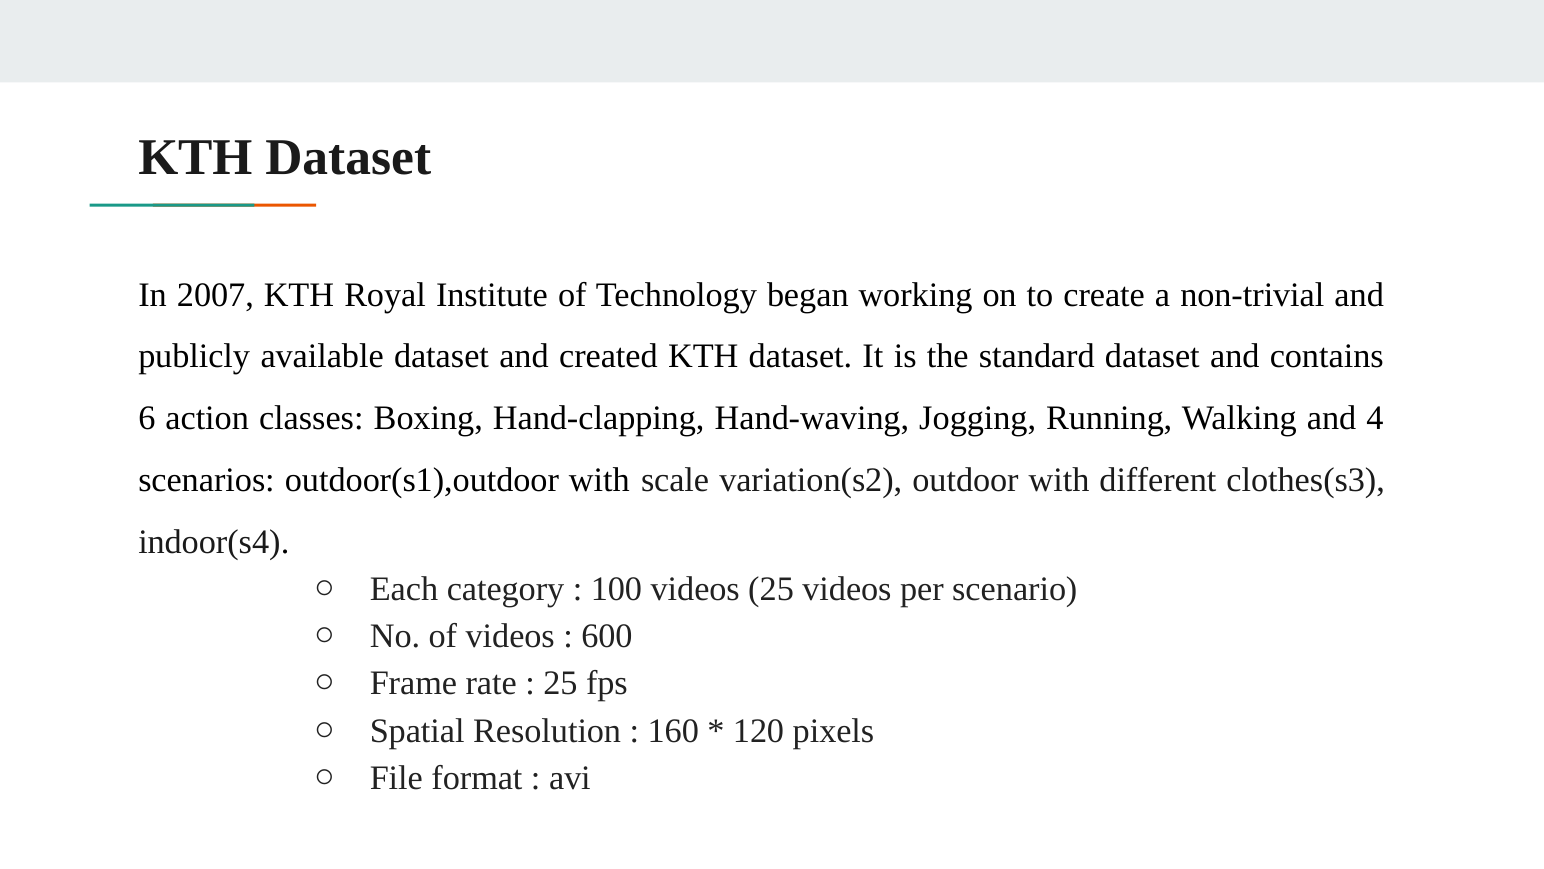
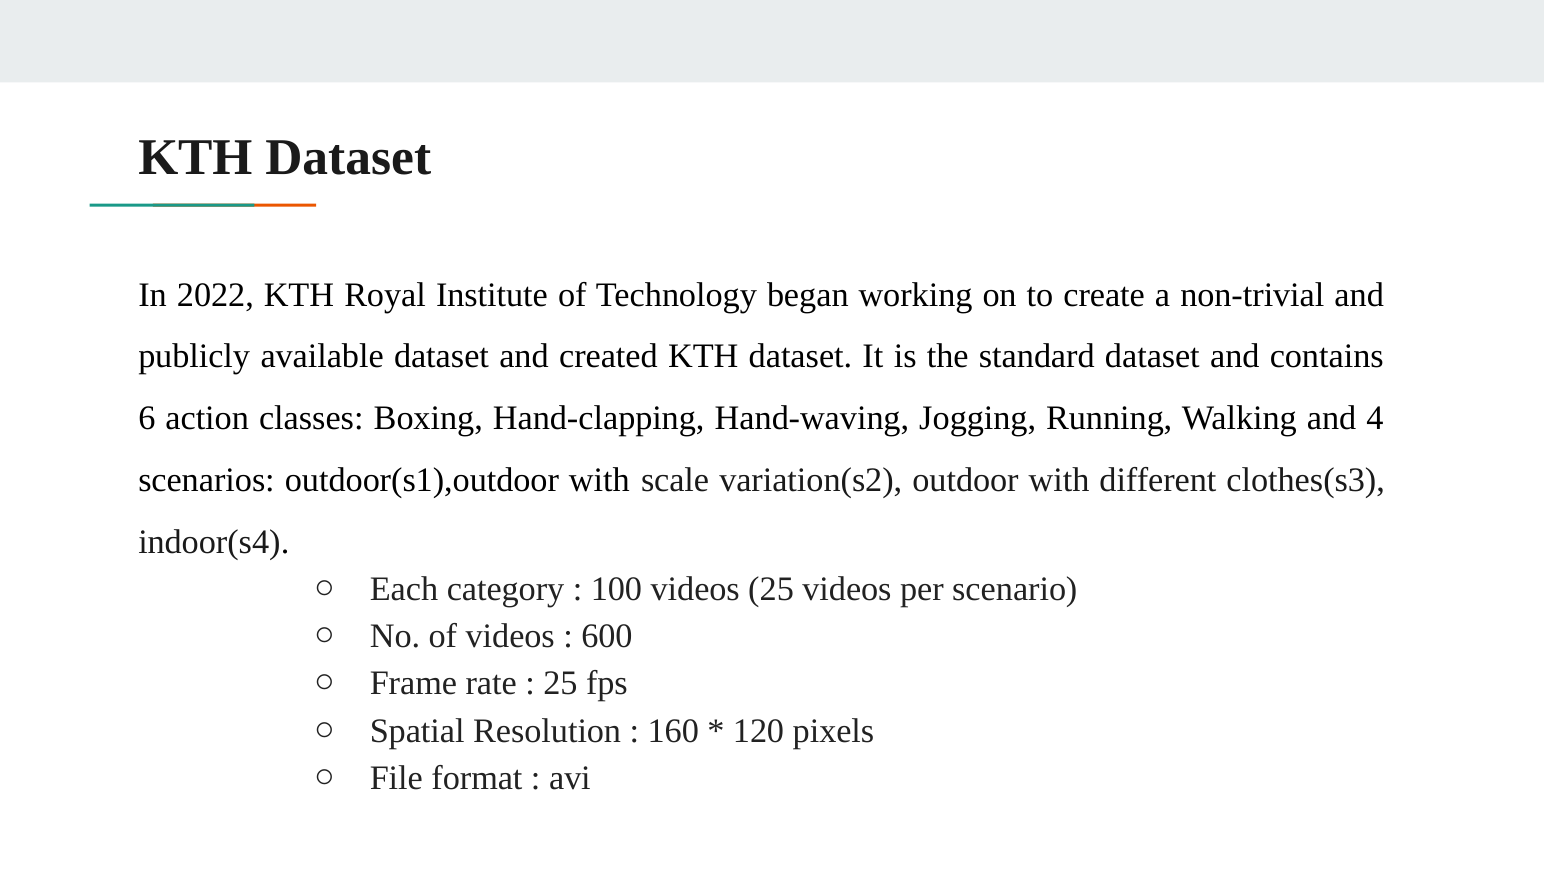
2007: 2007 -> 2022
